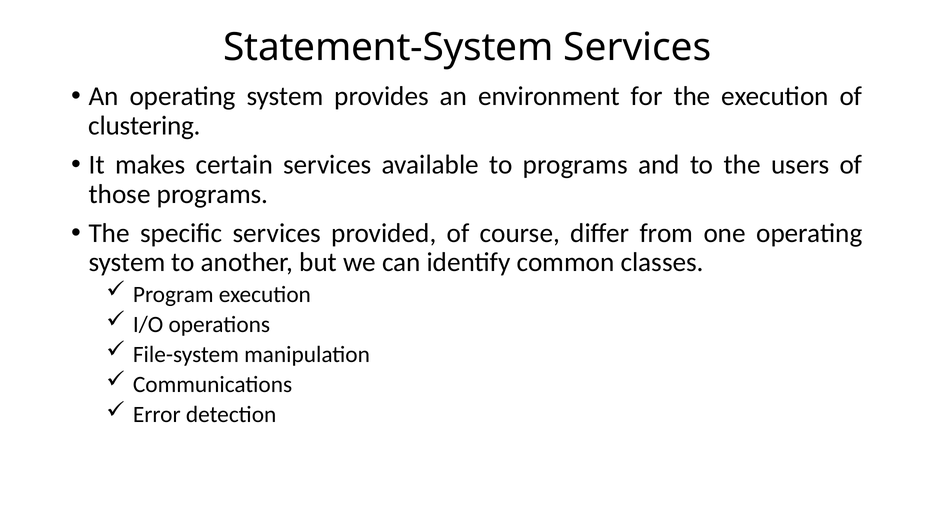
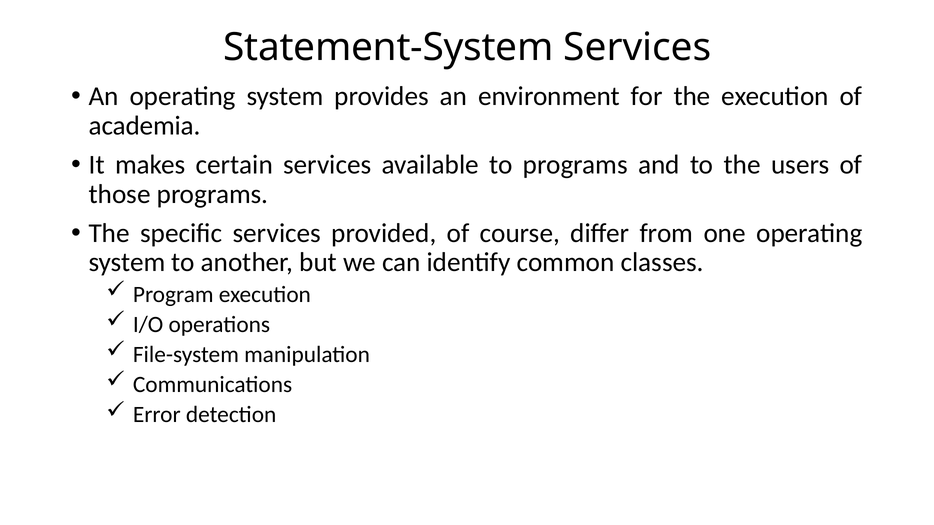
clustering: clustering -> academia
